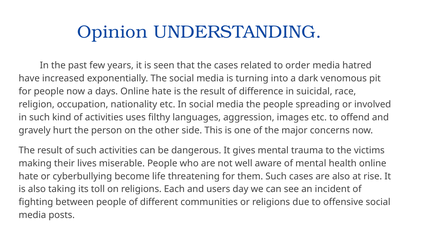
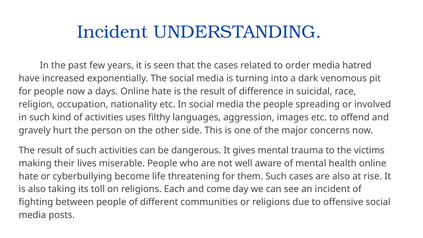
Opinion at (112, 32): Opinion -> Incident
users: users -> come
